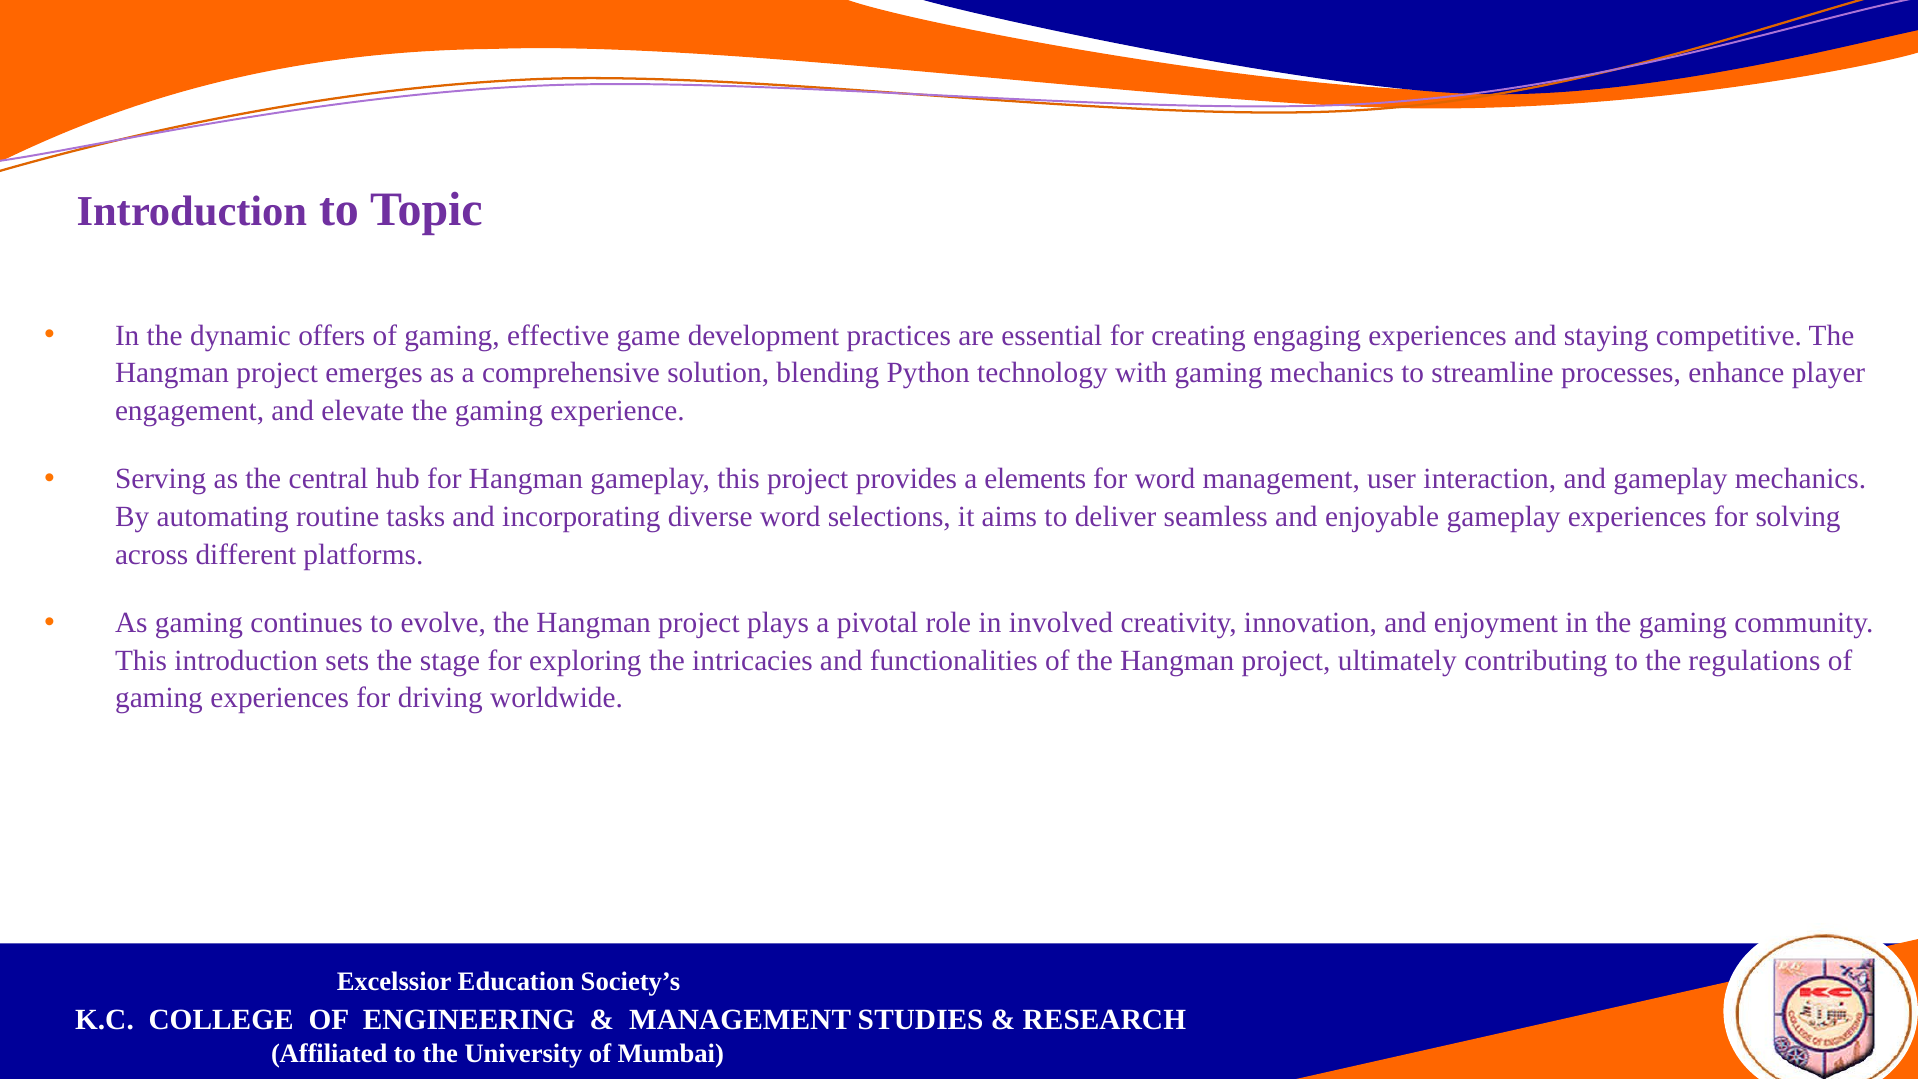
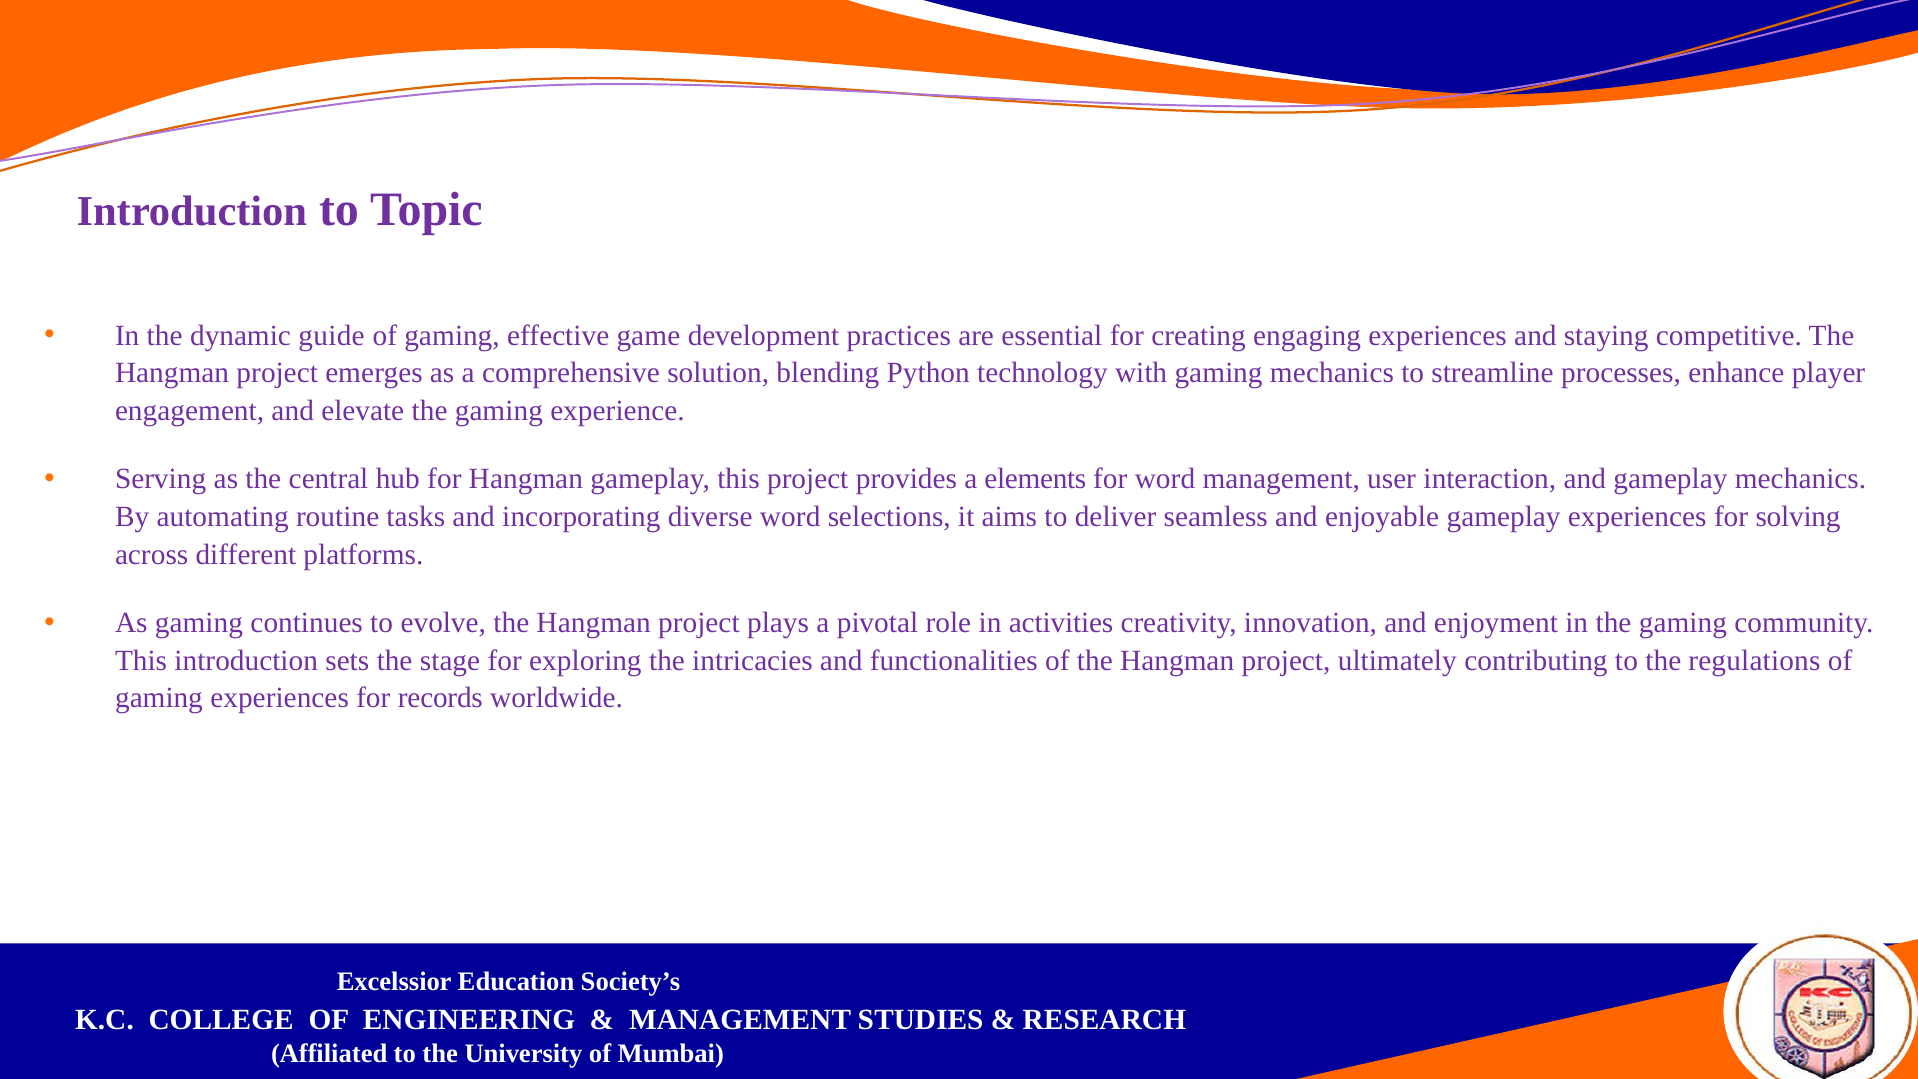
offers: offers -> guide
involved: involved -> activities
driving: driving -> records
